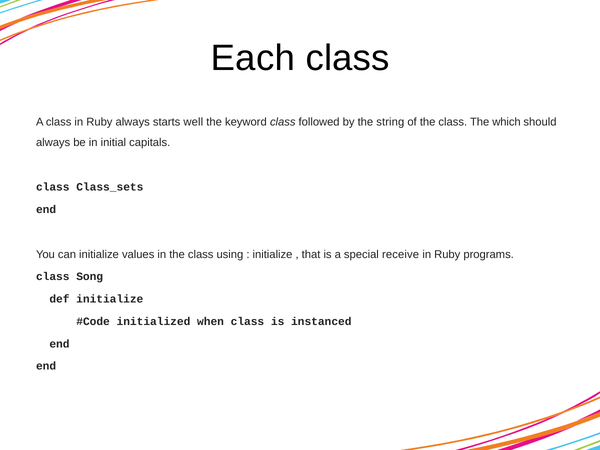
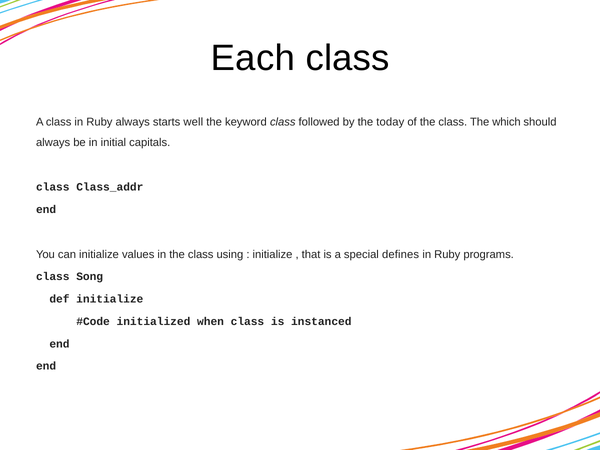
string: string -> today
Class_sets: Class_sets -> Class_addr
receive: receive -> defines
